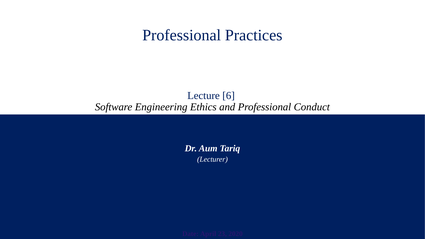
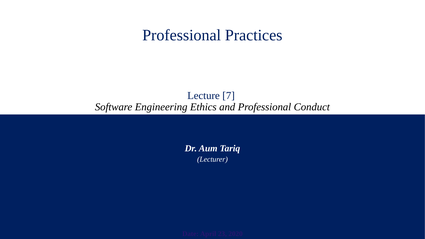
6: 6 -> 7
